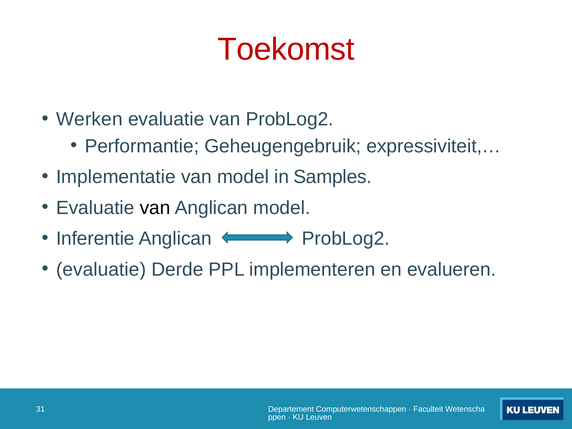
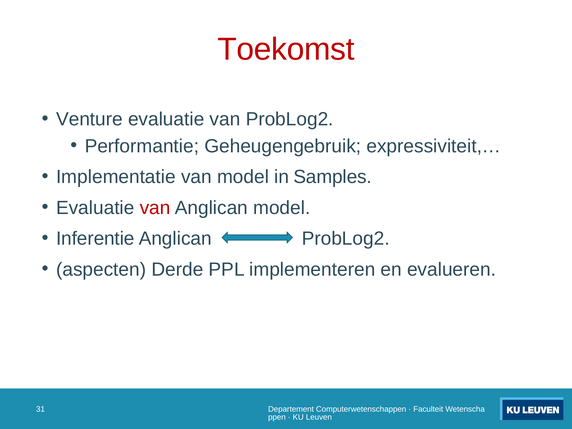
Werken: Werken -> Venture
van at (155, 208) colour: black -> red
evaluatie at (101, 269): evaluatie -> aspecten
